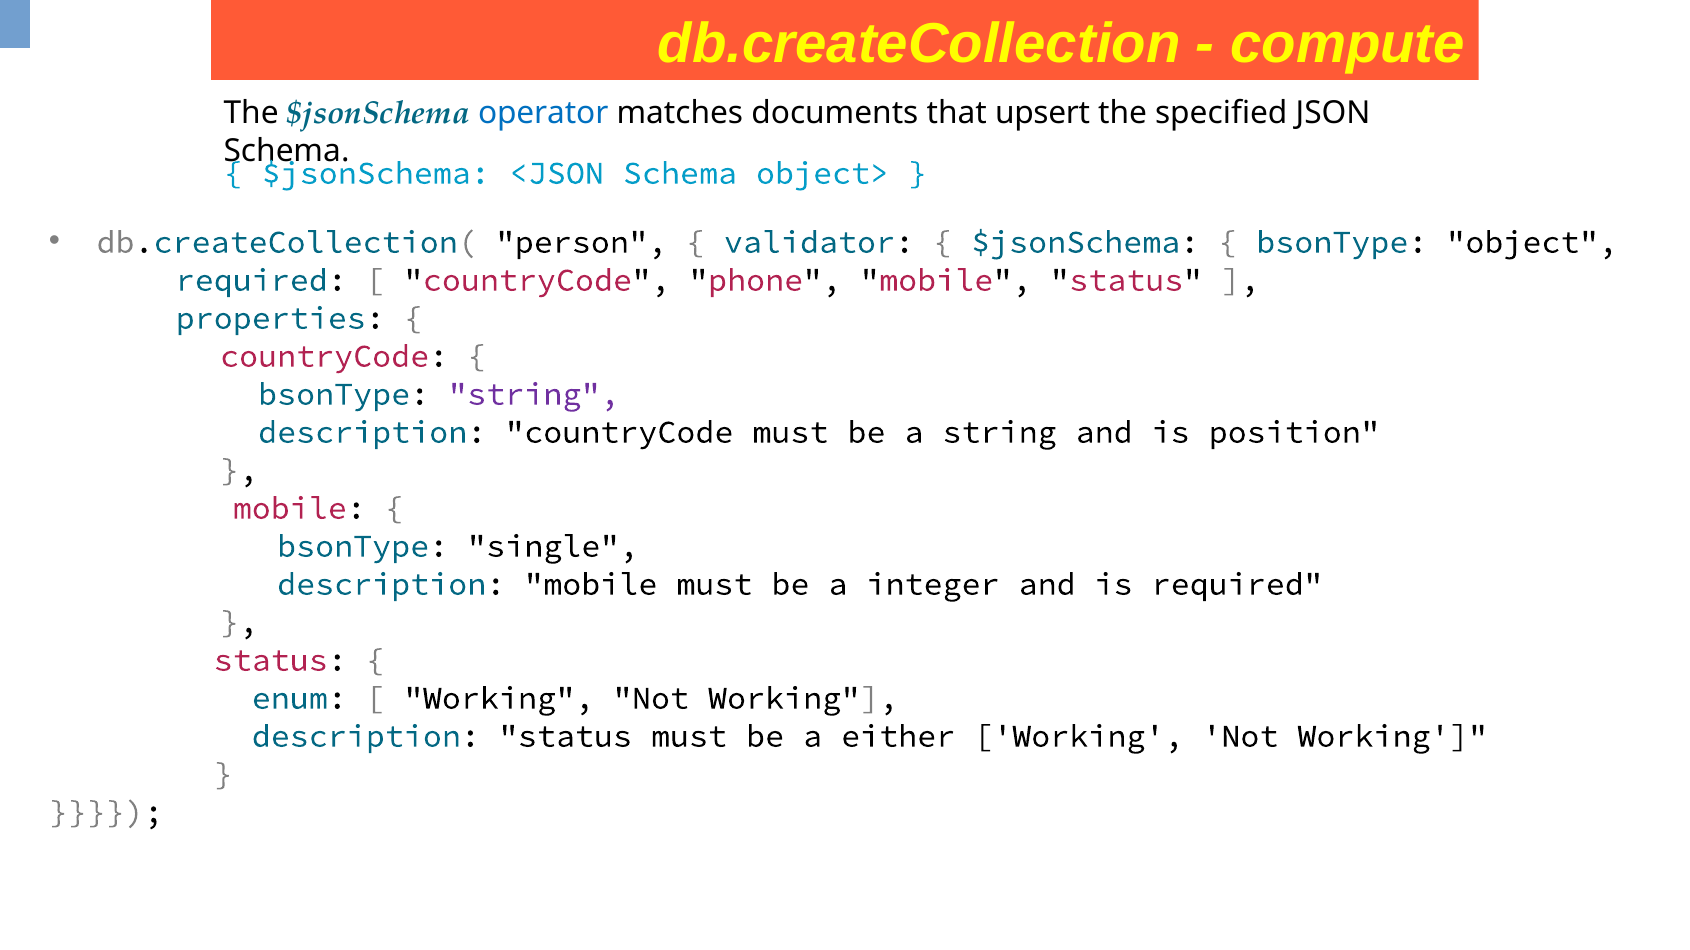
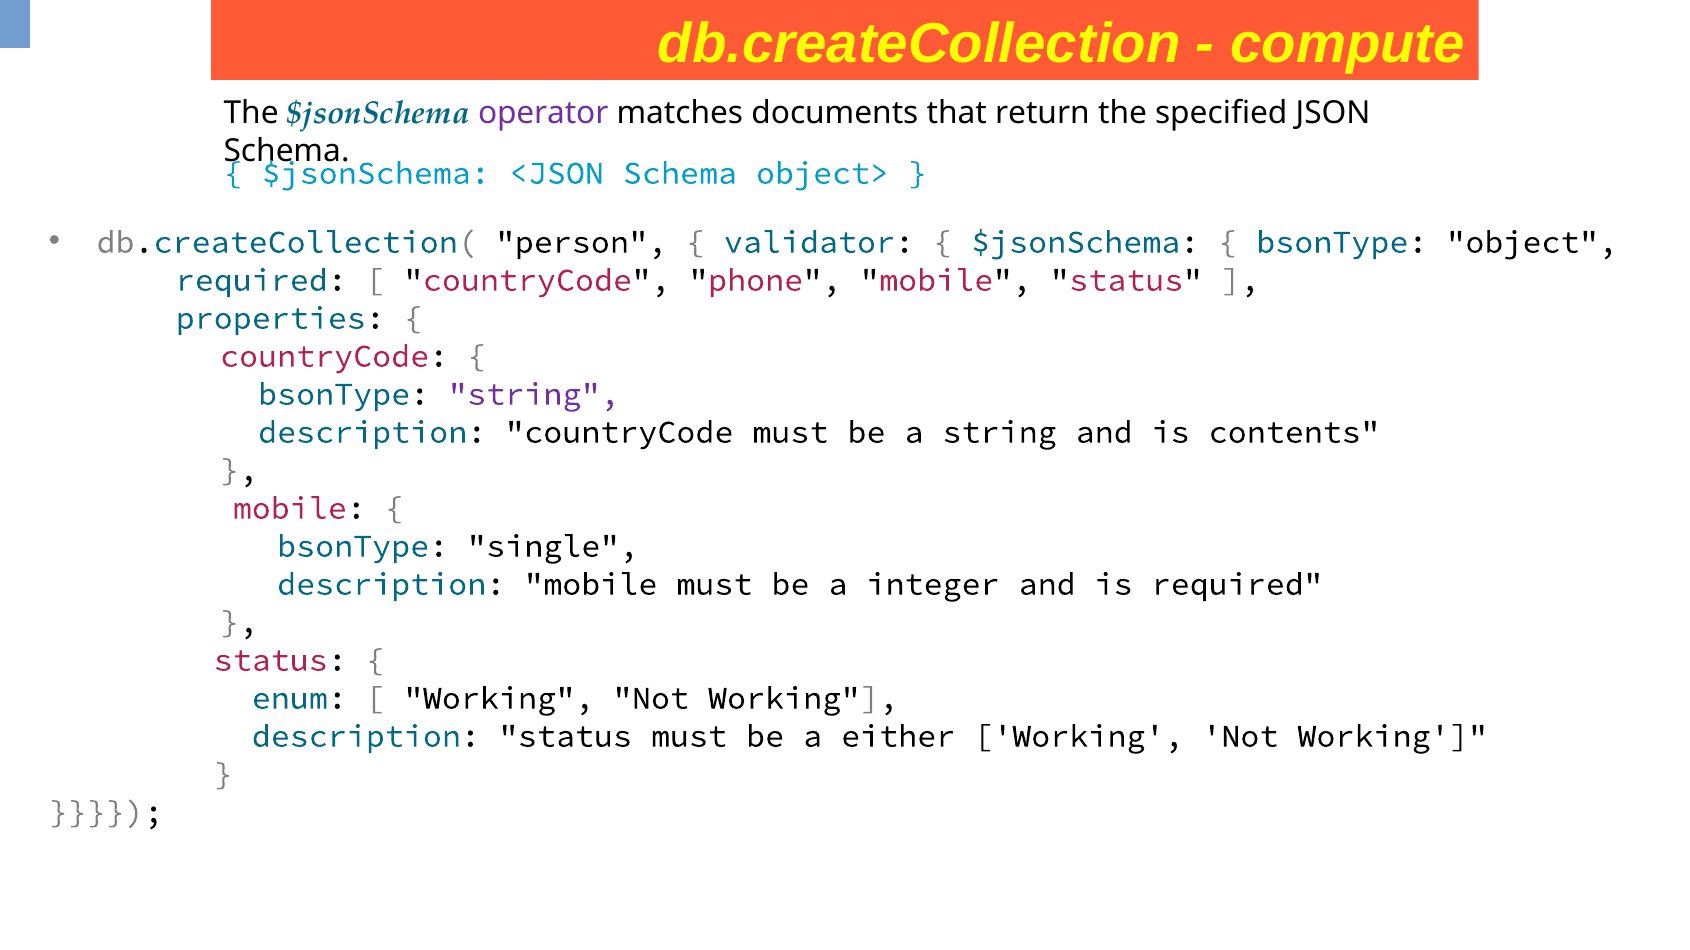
operator colour: blue -> purple
upsert: upsert -> return
position: position -> contents
